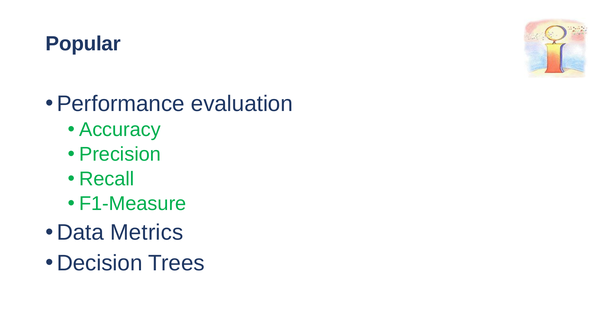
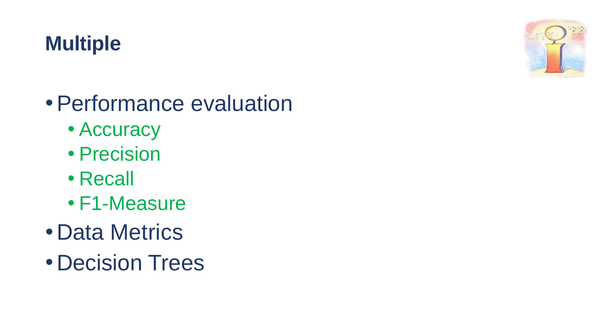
Popular: Popular -> Multiple
